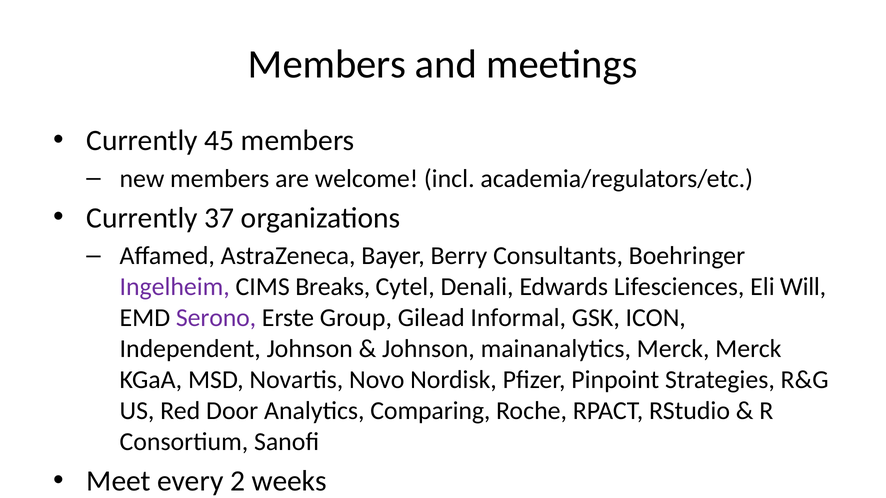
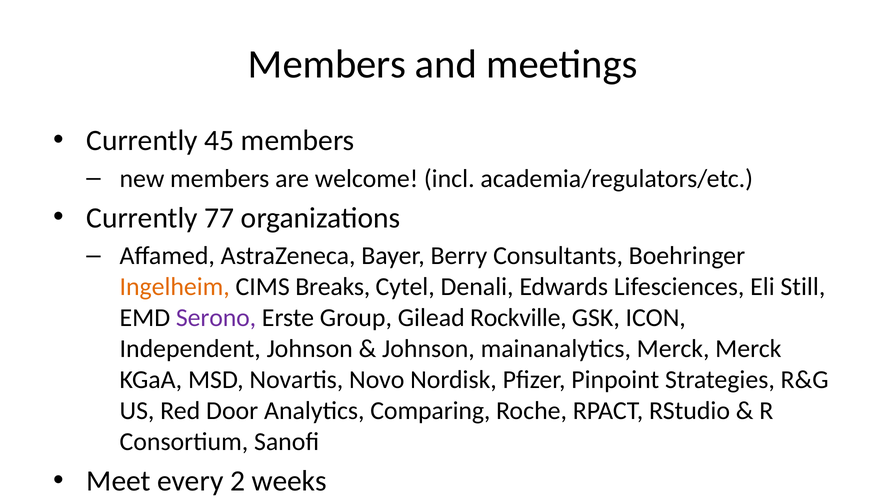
37: 37 -> 77
Ingelheim colour: purple -> orange
Will: Will -> Still
Informal: Informal -> Rockville
